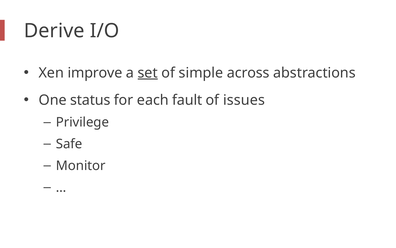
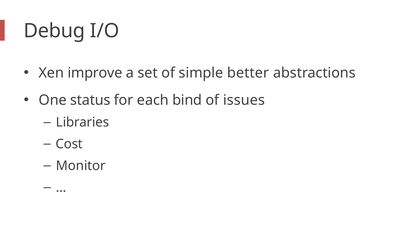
Derive: Derive -> Debug
set underline: present -> none
across: across -> better
fault: fault -> bind
Privilege: Privilege -> Libraries
Safe: Safe -> Cost
